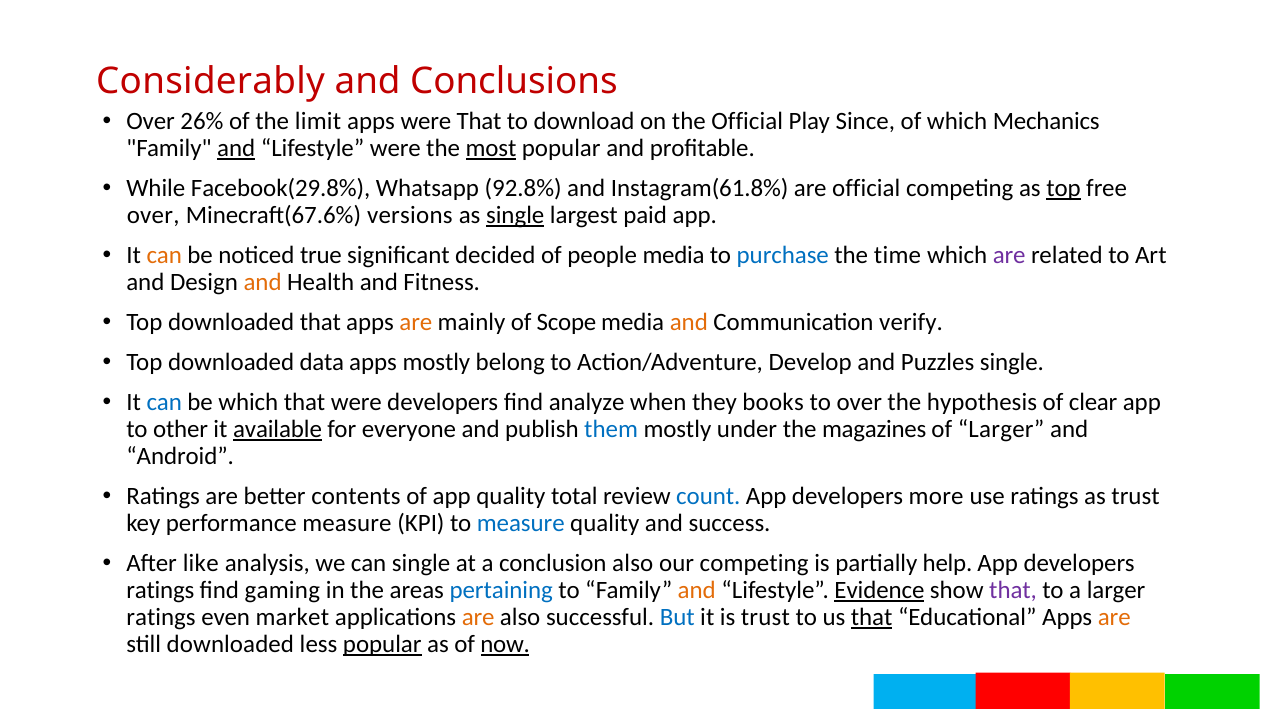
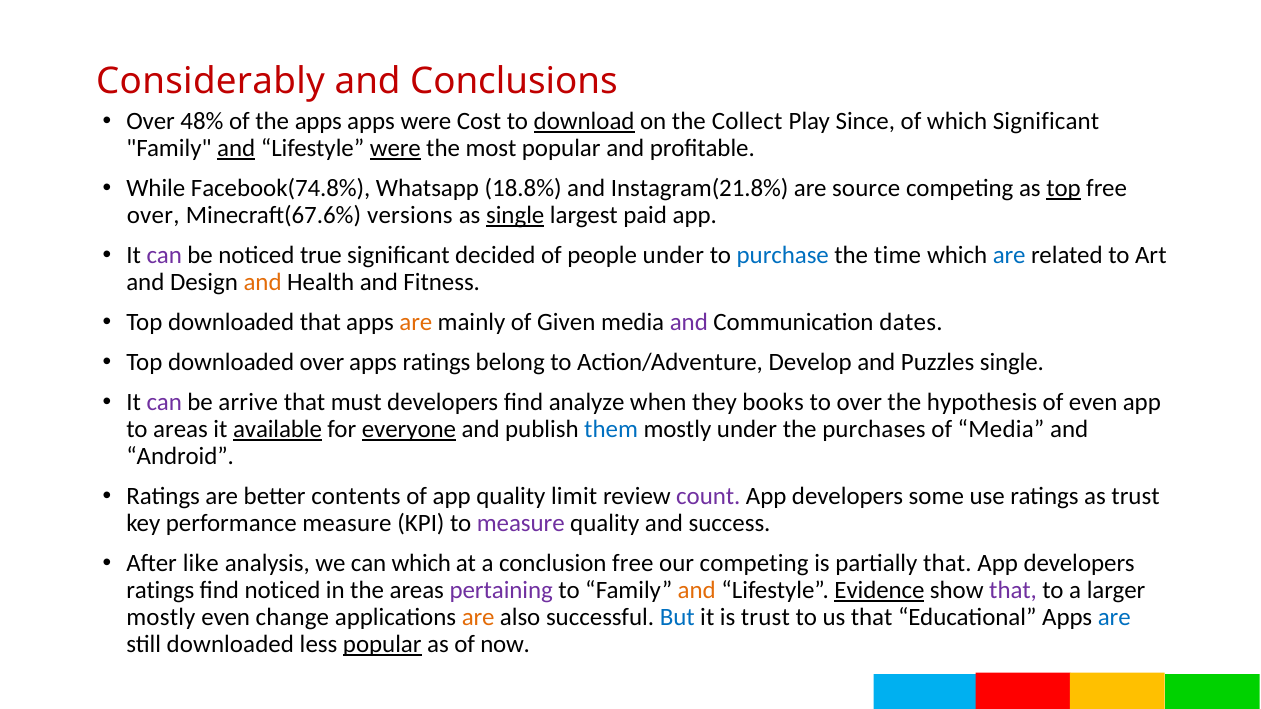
26%: 26% -> 48%
the limit: limit -> apps
were That: That -> Cost
download underline: none -> present
the Official: Official -> Collect
which Mechanics: Mechanics -> Significant
were at (395, 148) underline: none -> present
most underline: present -> none
Facebook(29.8%: Facebook(29.8% -> Facebook(74.8%
92.8%: 92.8% -> 18.8%
Instagram(61.8%: Instagram(61.8% -> Instagram(21.8%
are official: official -> source
can at (164, 255) colour: orange -> purple
people media: media -> under
are at (1009, 255) colour: purple -> blue
Scope: Scope -> Given
and at (689, 322) colour: orange -> purple
verify: verify -> dates
downloaded data: data -> over
apps mostly: mostly -> ratings
can at (164, 403) colour: blue -> purple
be which: which -> arrive
that were: were -> must
of clear: clear -> even
to other: other -> areas
everyone underline: none -> present
magazines: magazines -> purchases
of Larger: Larger -> Media
total: total -> limit
count colour: blue -> purple
more: more -> some
measure at (521, 524) colour: blue -> purple
can single: single -> which
conclusion also: also -> free
partially help: help -> that
find gaming: gaming -> noticed
pertaining colour: blue -> purple
ratings at (161, 618): ratings -> mostly
market: market -> change
that at (872, 618) underline: present -> none
are at (1114, 618) colour: orange -> blue
now underline: present -> none
